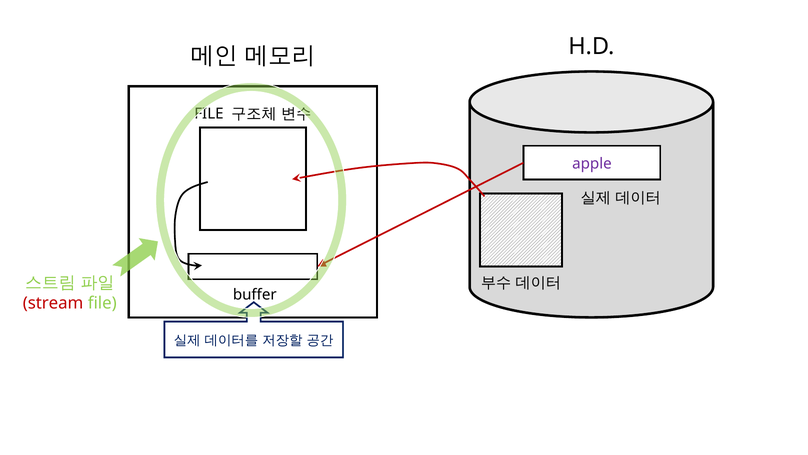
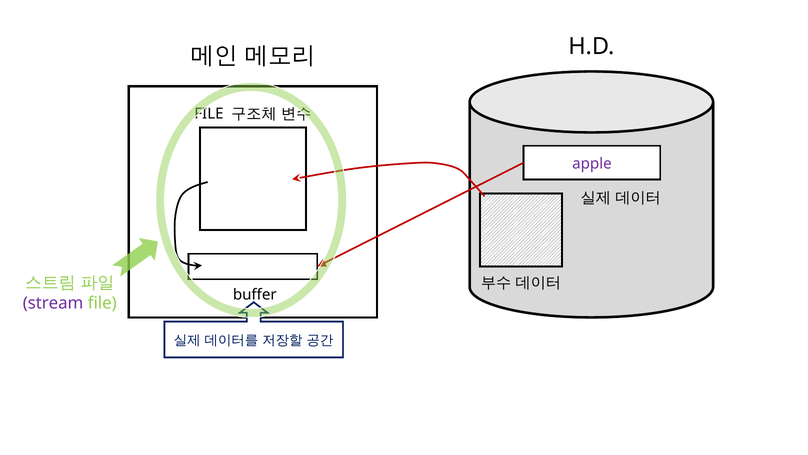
stream colour: red -> purple
